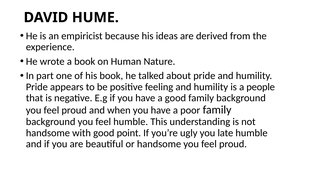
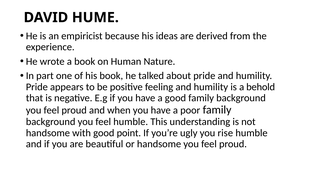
people: people -> behold
late: late -> rise
